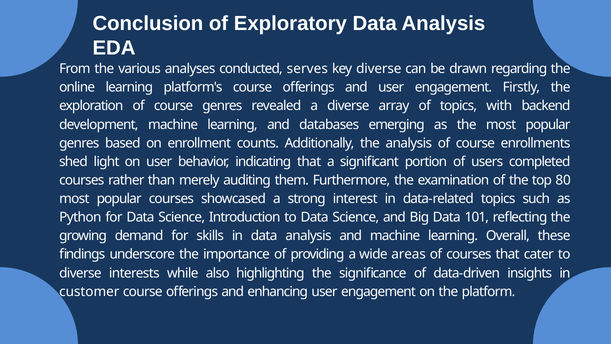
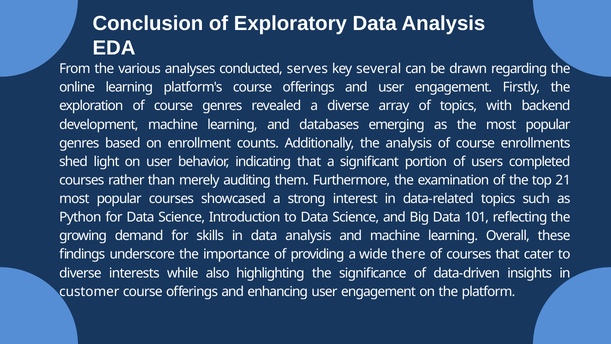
key diverse: diverse -> several
80: 80 -> 21
areas: areas -> there
